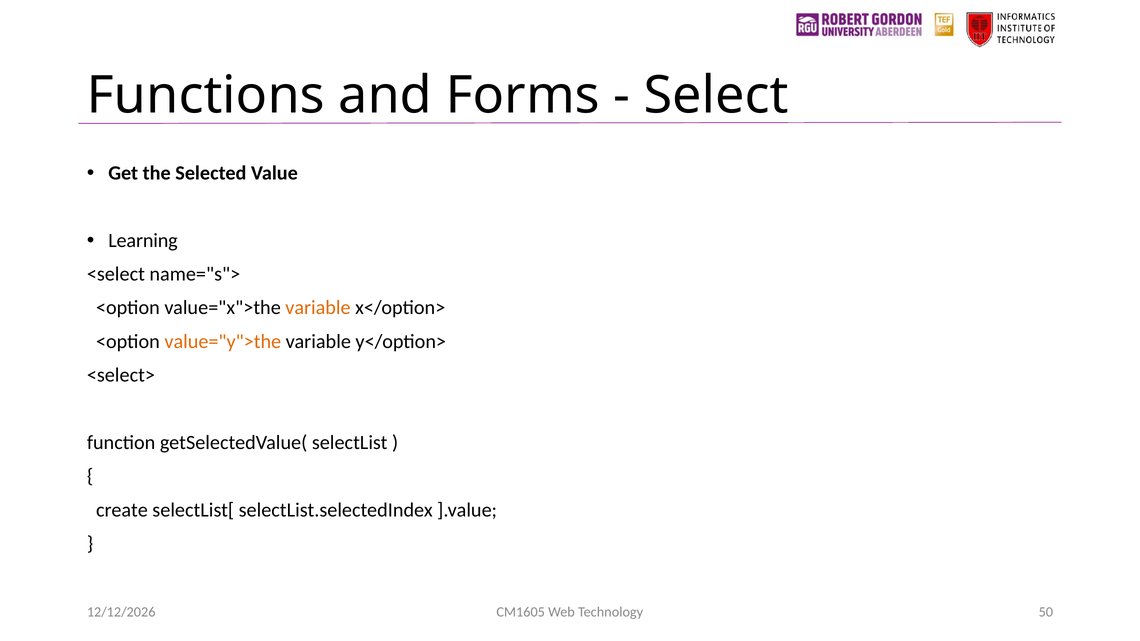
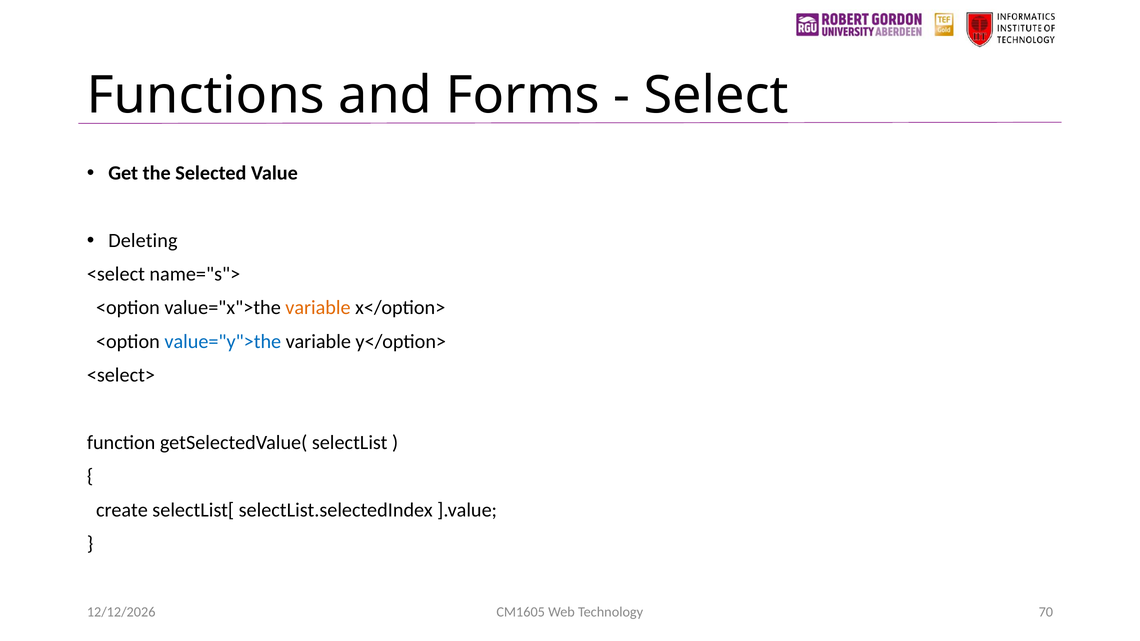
Learning: Learning -> Deleting
value="y">the colour: orange -> blue
50: 50 -> 70
